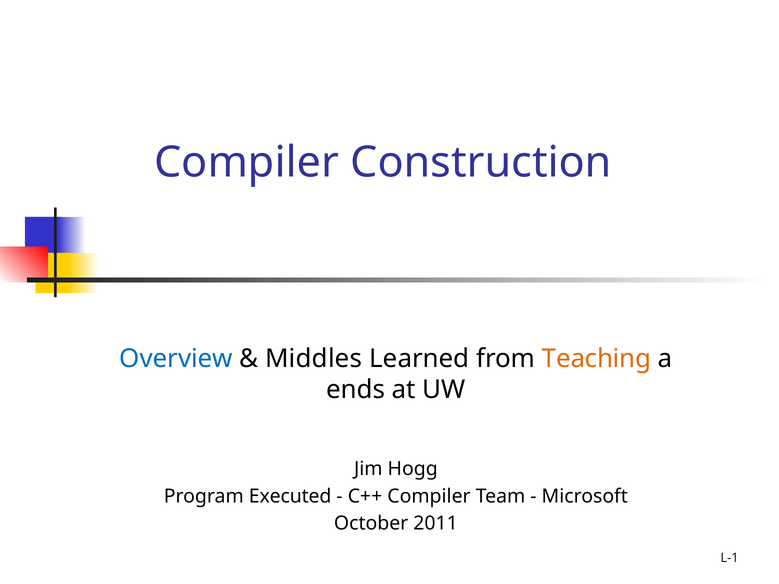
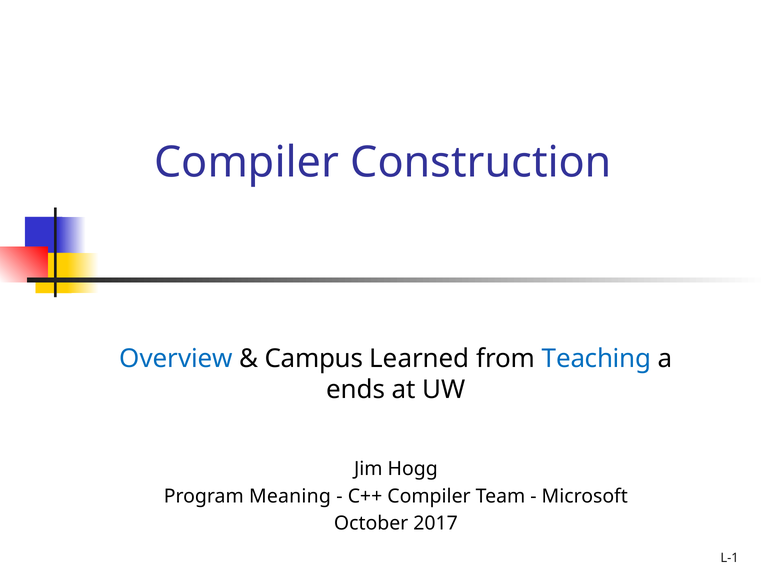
Middles: Middles -> Campus
Teaching colour: orange -> blue
Executed: Executed -> Meaning
2011: 2011 -> 2017
